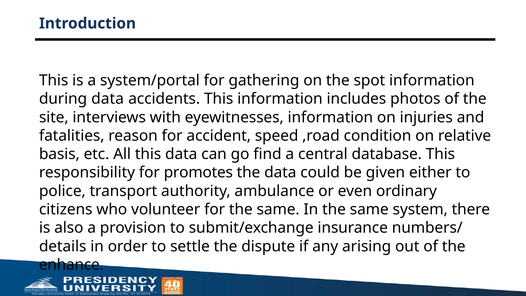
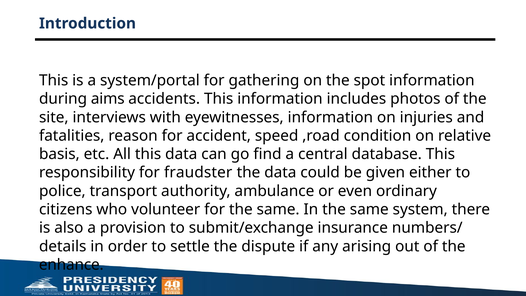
during data: data -> aims
promotes: promotes -> fraudster
